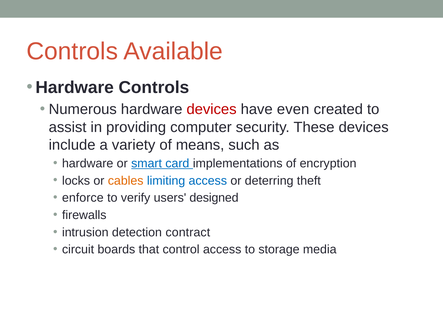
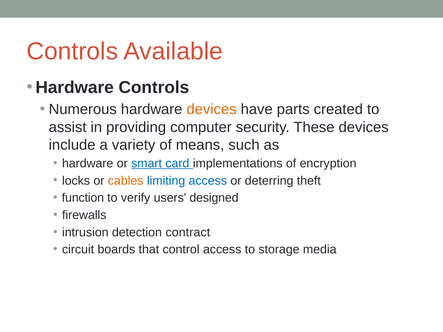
devices at (212, 110) colour: red -> orange
even: even -> parts
enforce: enforce -> function
